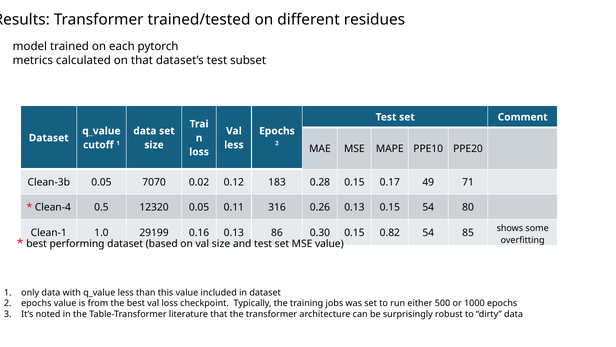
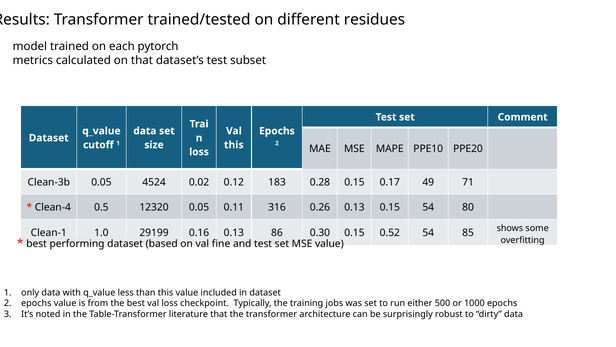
less at (234, 145): less -> this
7070: 7070 -> 4524
0.82: 0.82 -> 0.52
val size: size -> fine
